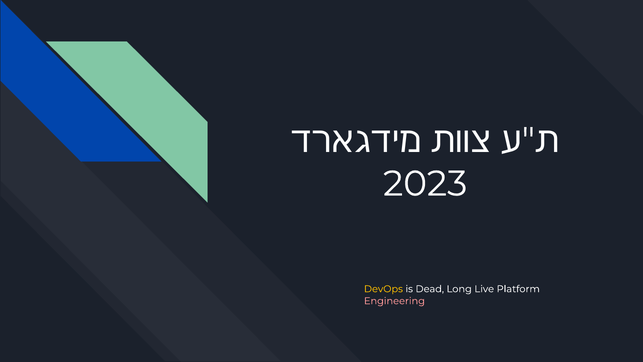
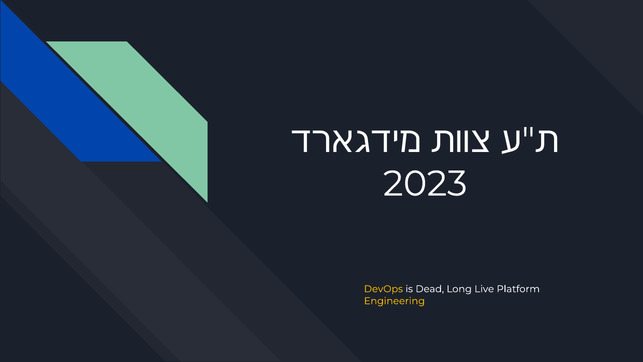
Engineering colour: pink -> yellow
